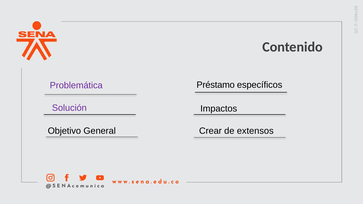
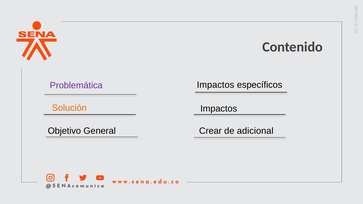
Préstamo at (216, 85): Préstamo -> Impactos
Solución colour: purple -> orange
extensos: extensos -> adicional
